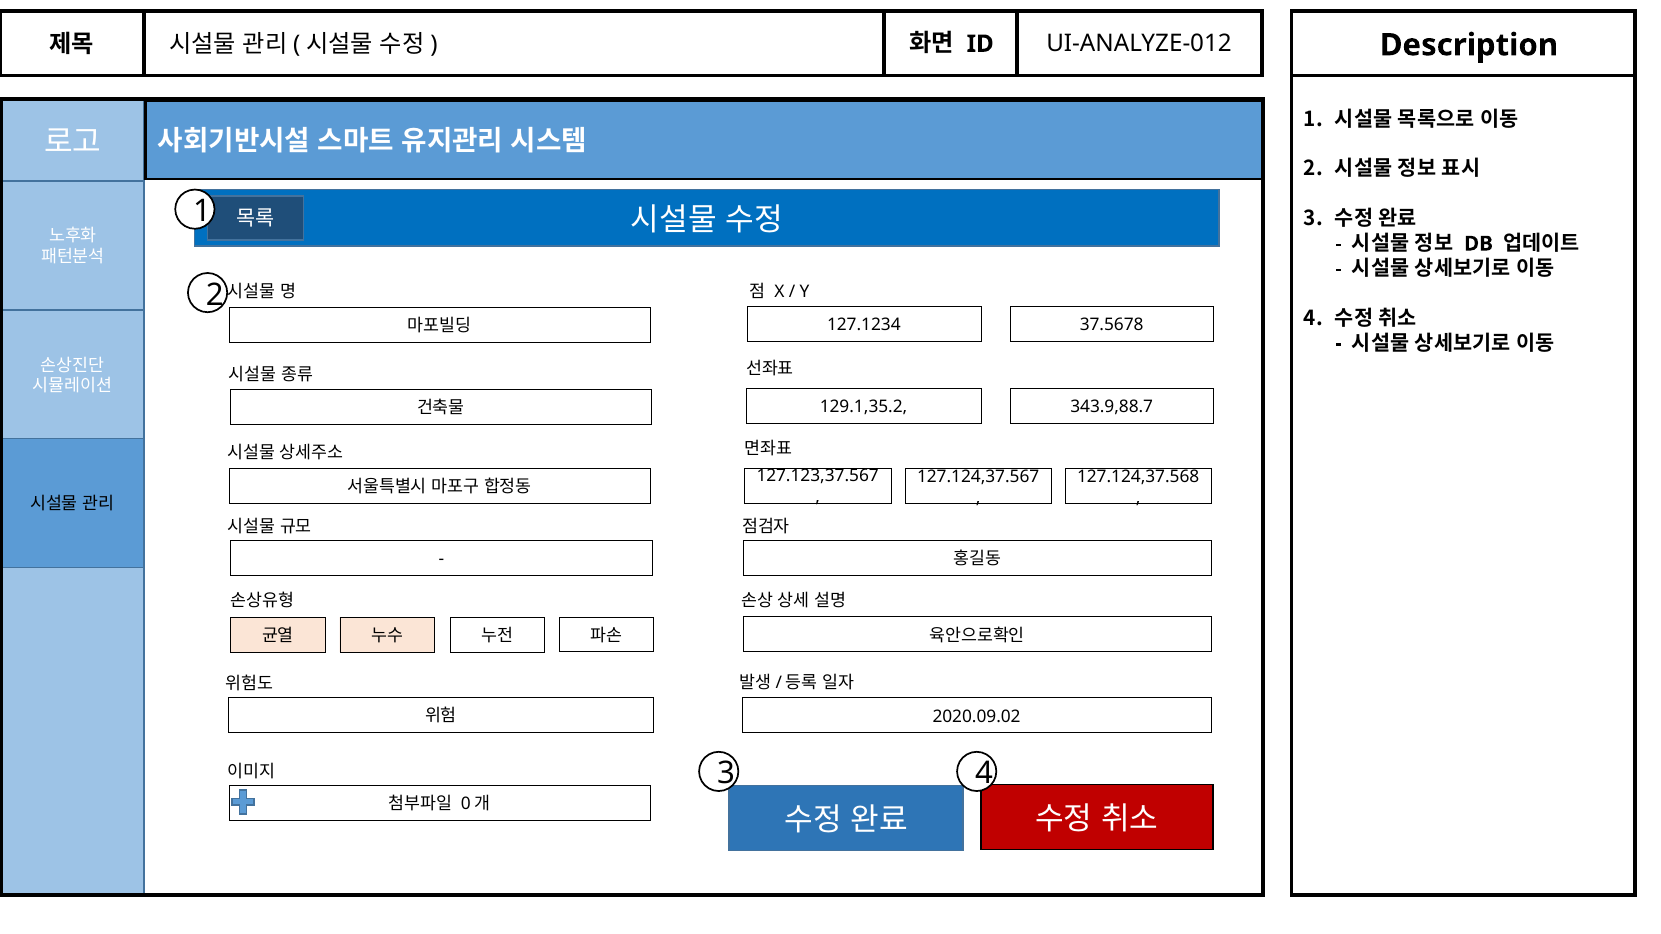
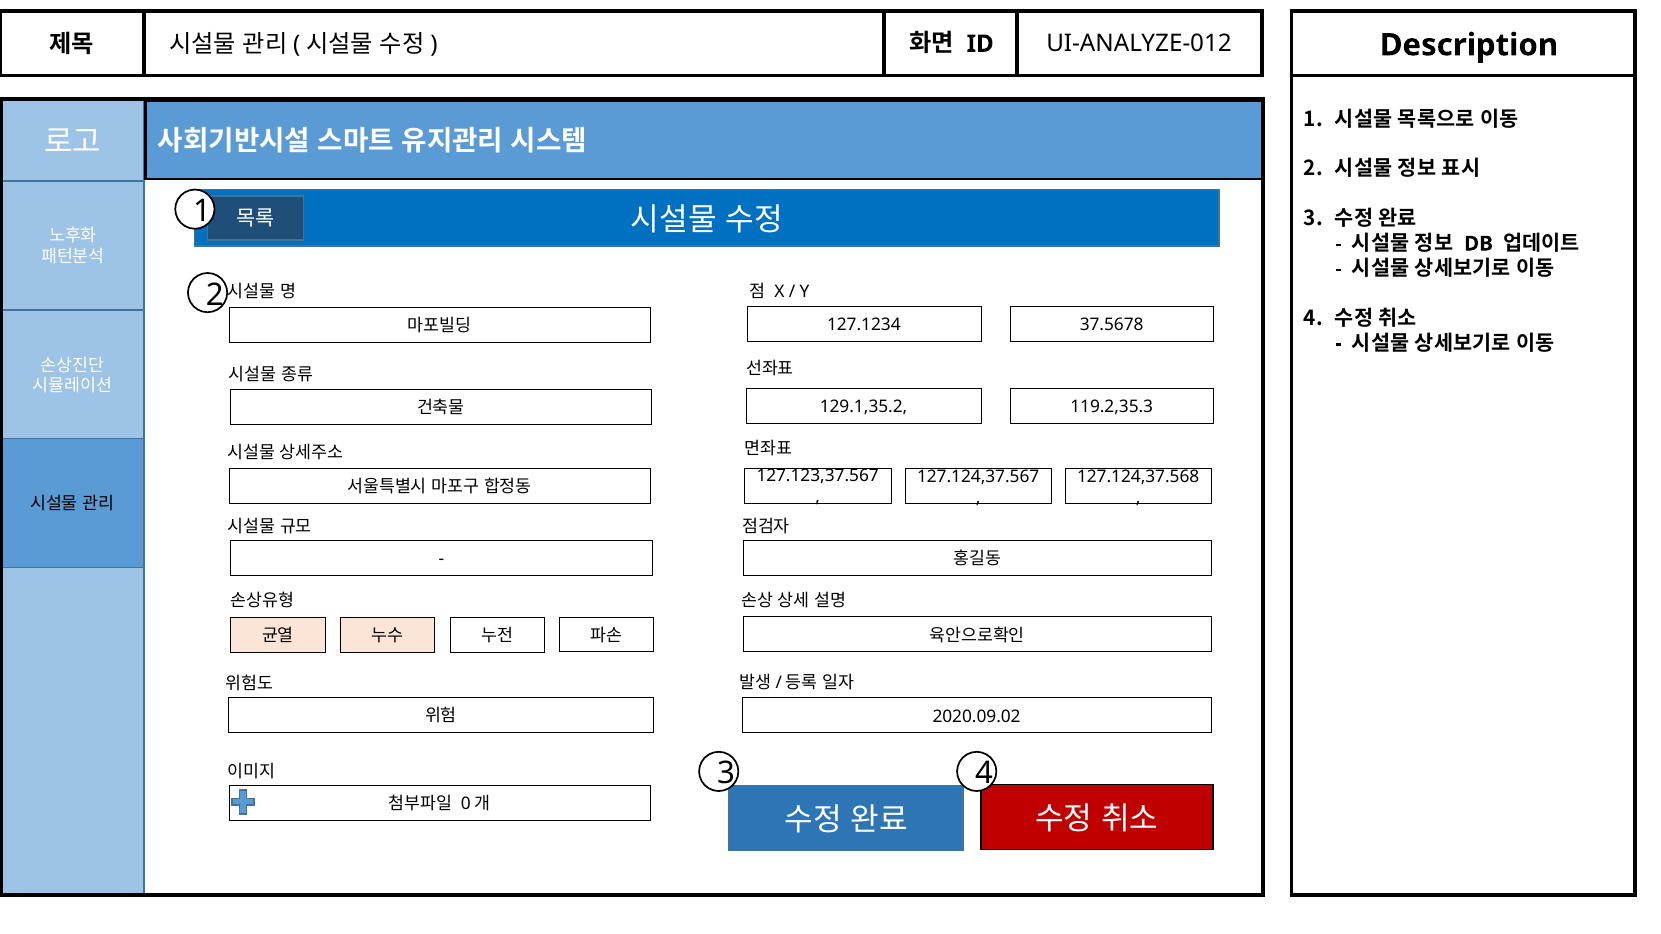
343.9,88.7: 343.9,88.7 -> 119.2,35.3
